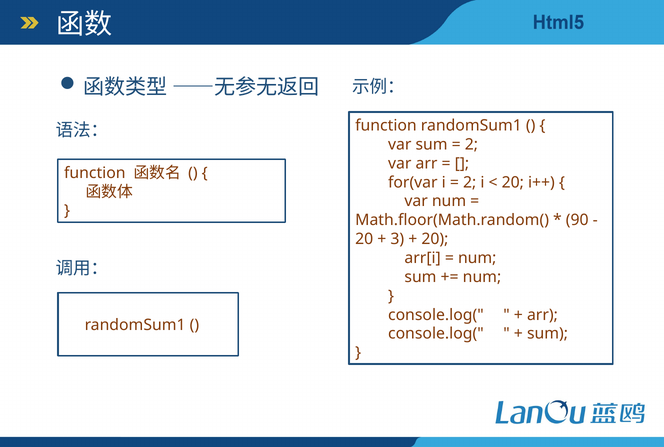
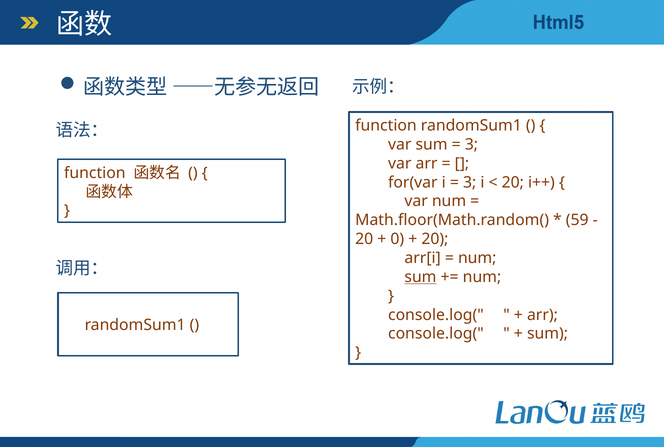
2 at (471, 145): 2 -> 3
2 at (470, 183): 2 -> 3
90: 90 -> 59
3: 3 -> 0
sum at (420, 277) underline: none -> present
